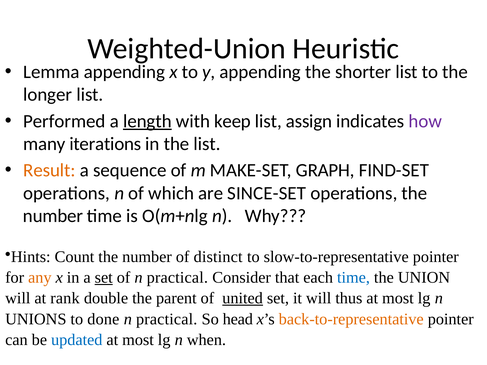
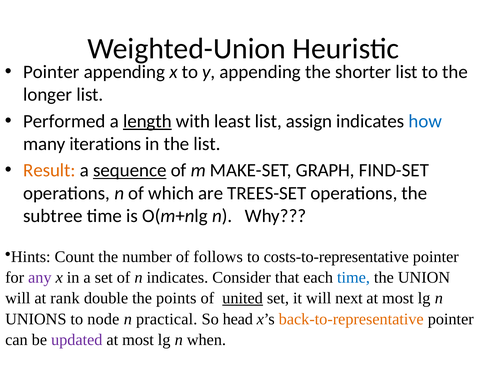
Lemma at (51, 72): Lemma -> Pointer
keep: keep -> least
how colour: purple -> blue
sequence underline: none -> present
SINCE-SET: SINCE-SET -> TREES-SET
number at (53, 216): number -> subtree
distinct: distinct -> follows
slow-to-representative: slow-to-representative -> costs-to-representative
any colour: orange -> purple
set at (104, 278) underline: present -> none
of n practical: practical -> indicates
parent: parent -> points
thus: thus -> next
done: done -> node
updated colour: blue -> purple
